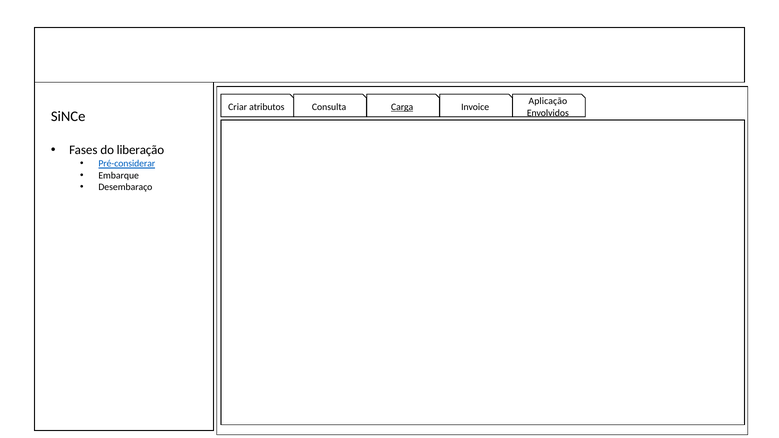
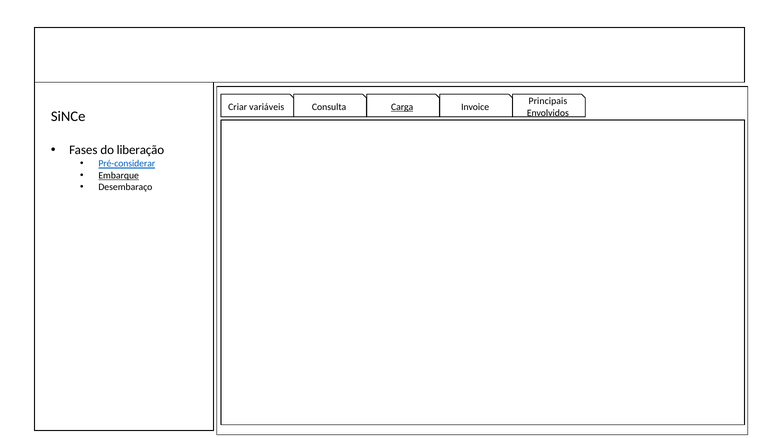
Aplicação: Aplicação -> Principais
atributos: atributos -> variáveis
Embarque underline: none -> present
